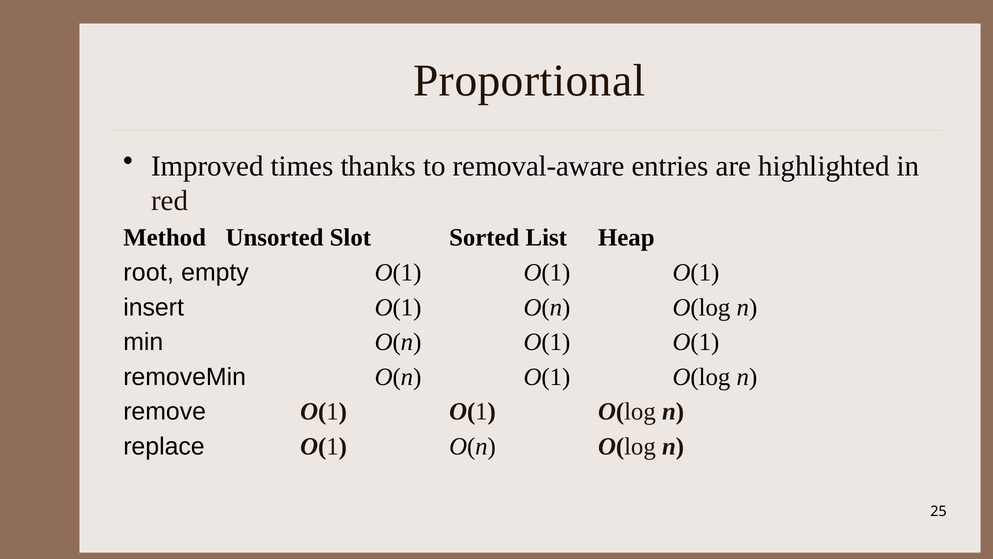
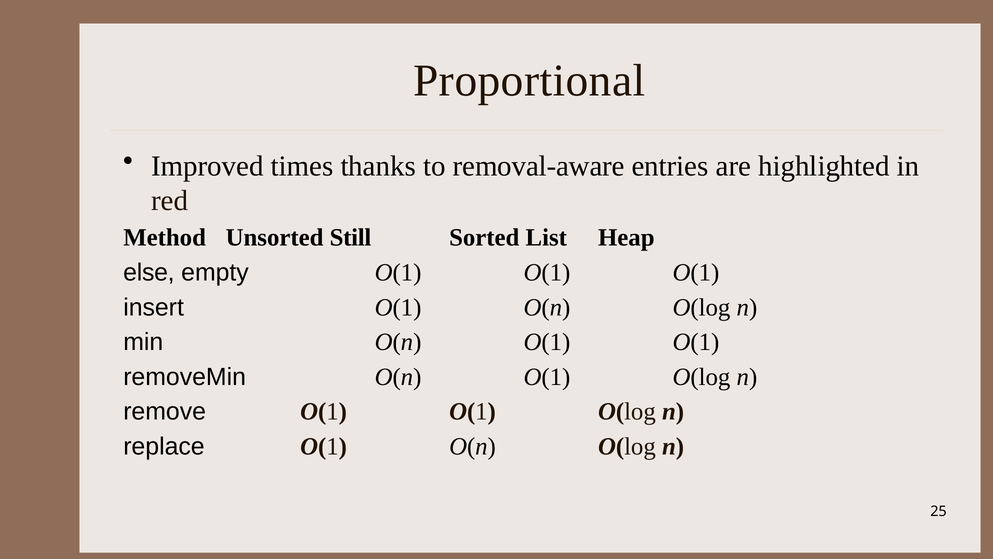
Slot: Slot -> Still
root: root -> else
